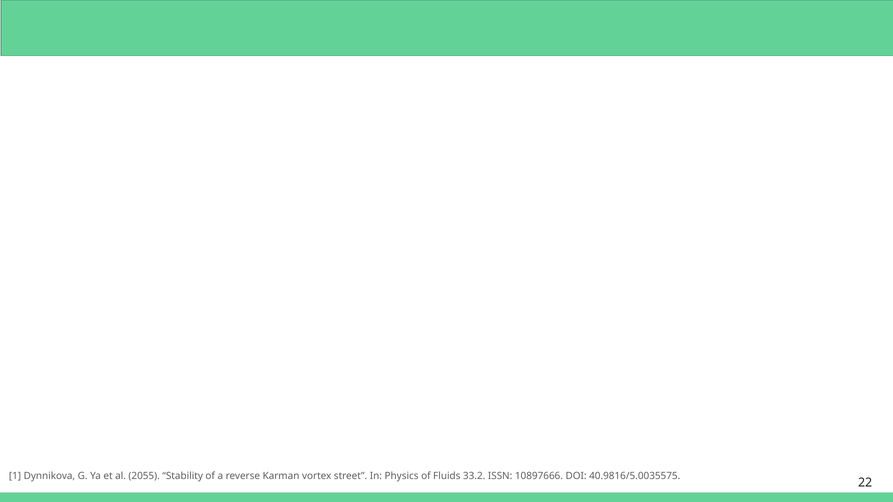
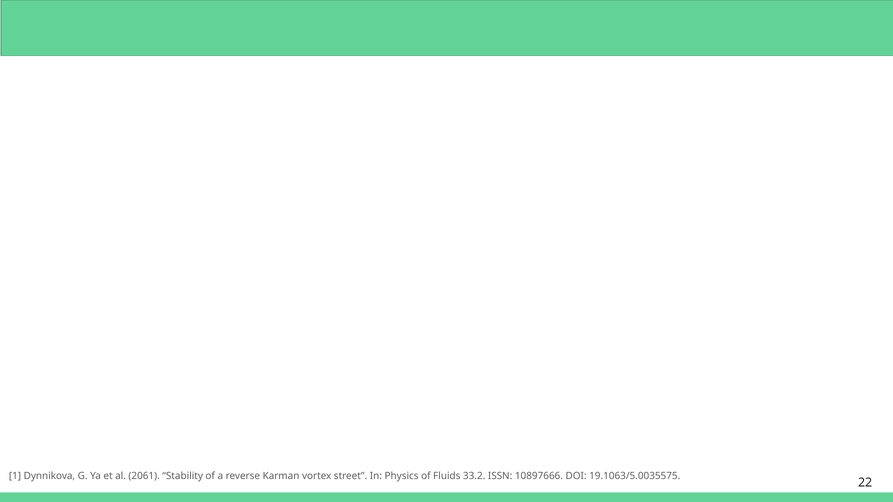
2055: 2055 -> 2061
40.9816/5.0035575: 40.9816/5.0035575 -> 19.1063/5.0035575
